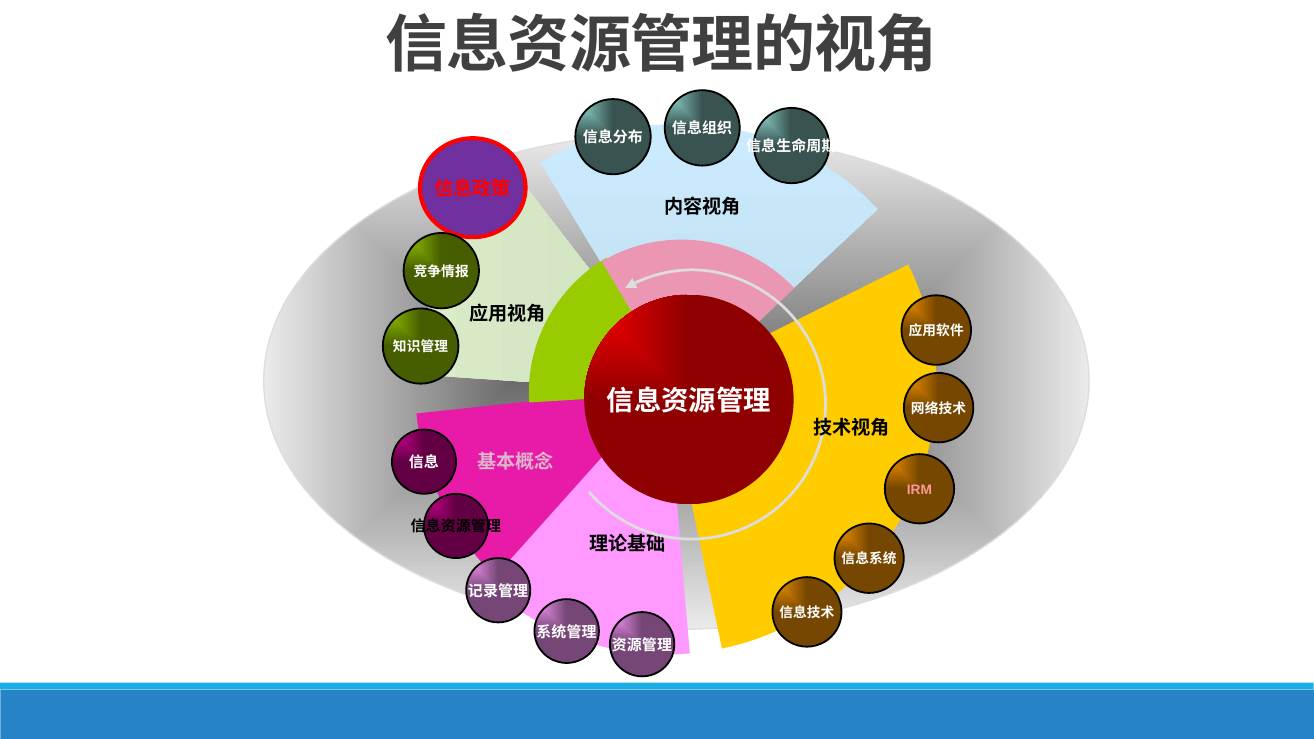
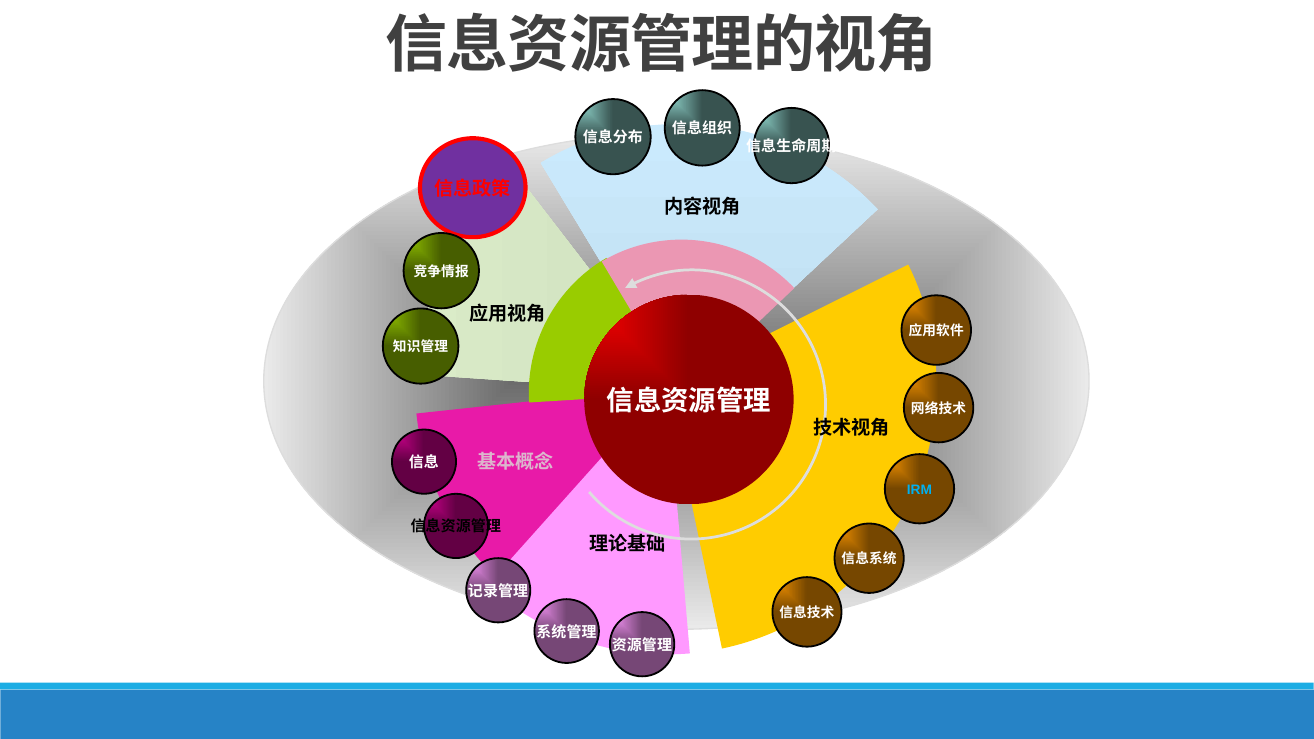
IRM colour: pink -> light blue
